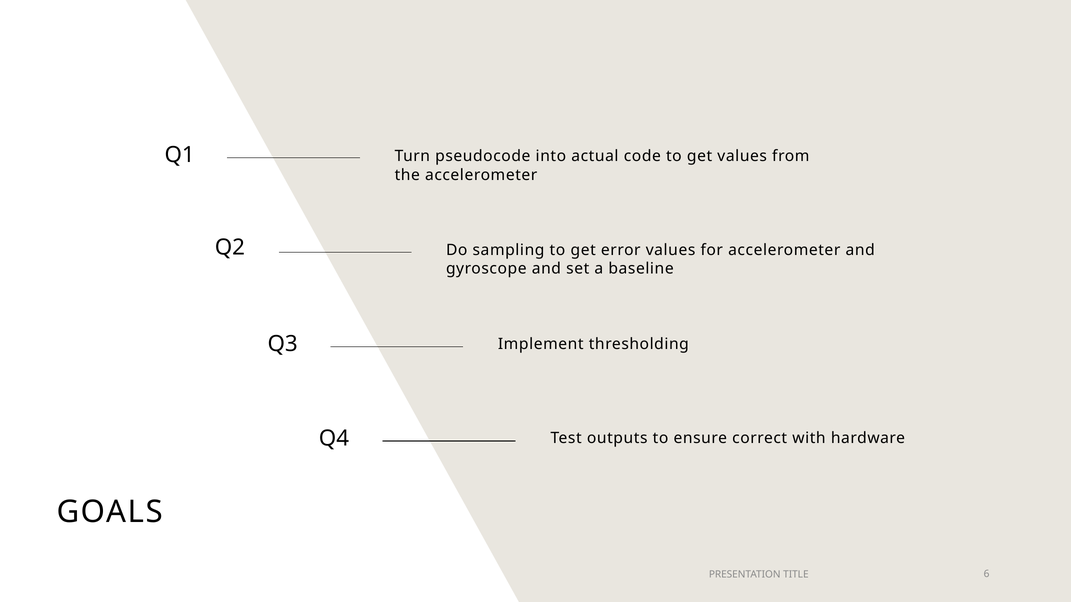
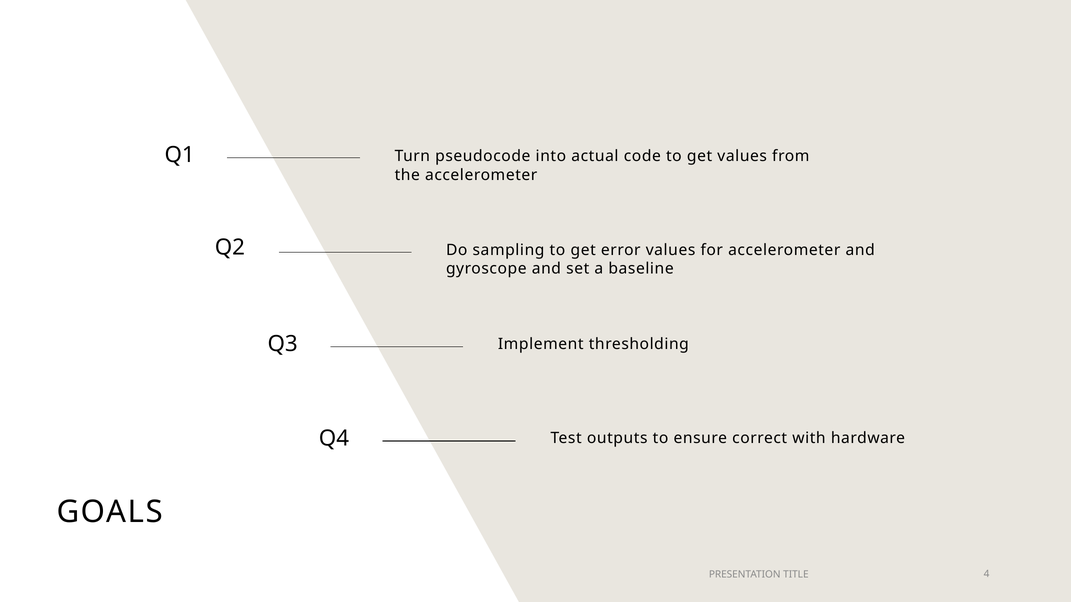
6: 6 -> 4
